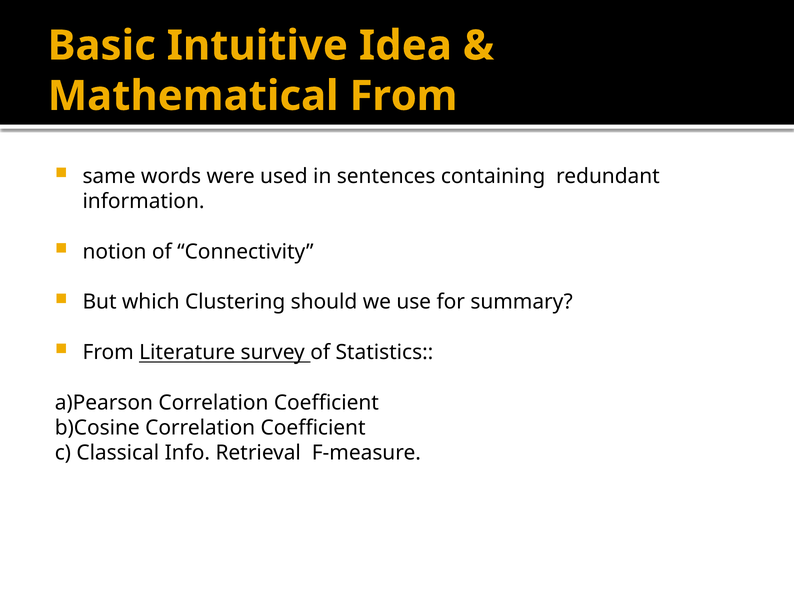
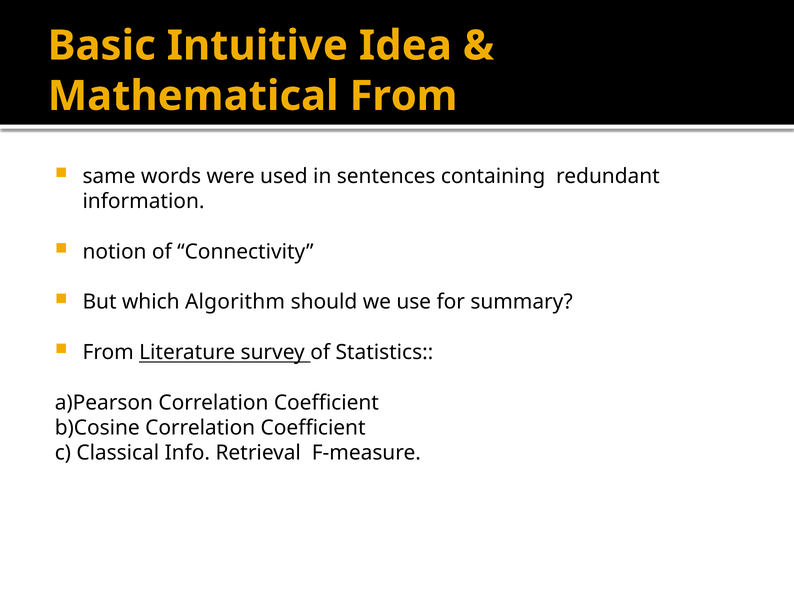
Clustering: Clustering -> Algorithm
